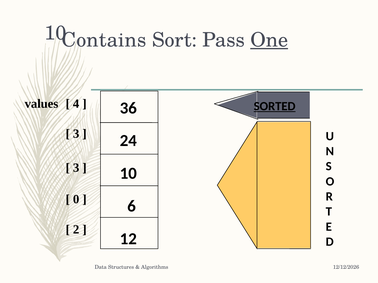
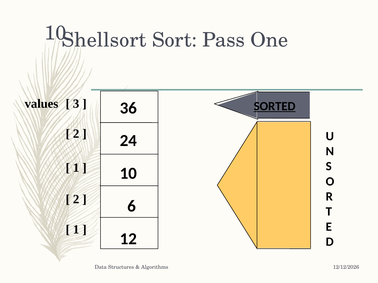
Contains: Contains -> Shellsort
One underline: present -> none
4: 4 -> 3
3 at (76, 134): 3 -> 2
3 at (76, 168): 3 -> 1
0 at (76, 200): 0 -> 2
2 at (76, 230): 2 -> 1
